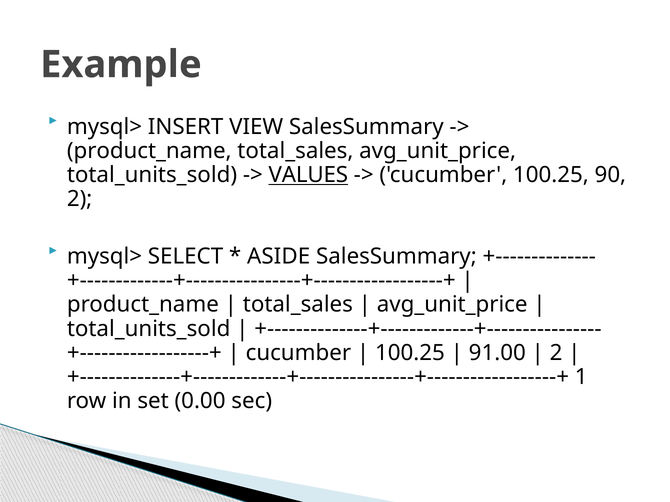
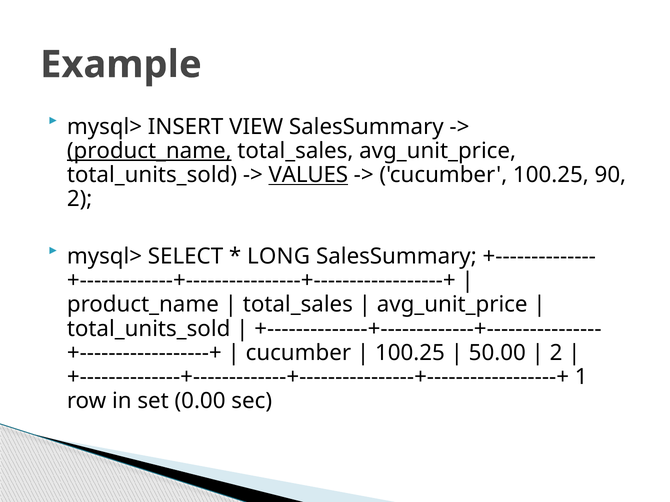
product_name at (149, 151) underline: none -> present
ASIDE: ASIDE -> LONG
91.00: 91.00 -> 50.00
